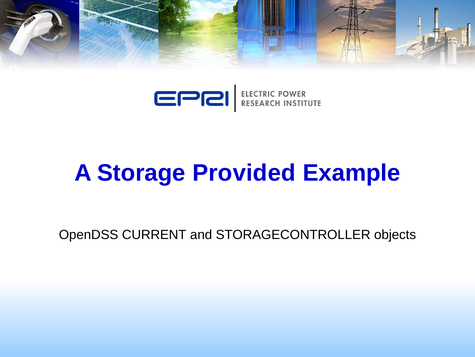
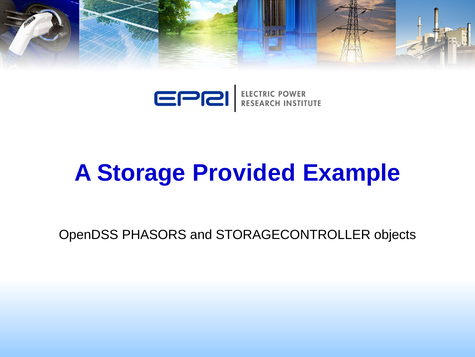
CURRENT: CURRENT -> PHASORS
